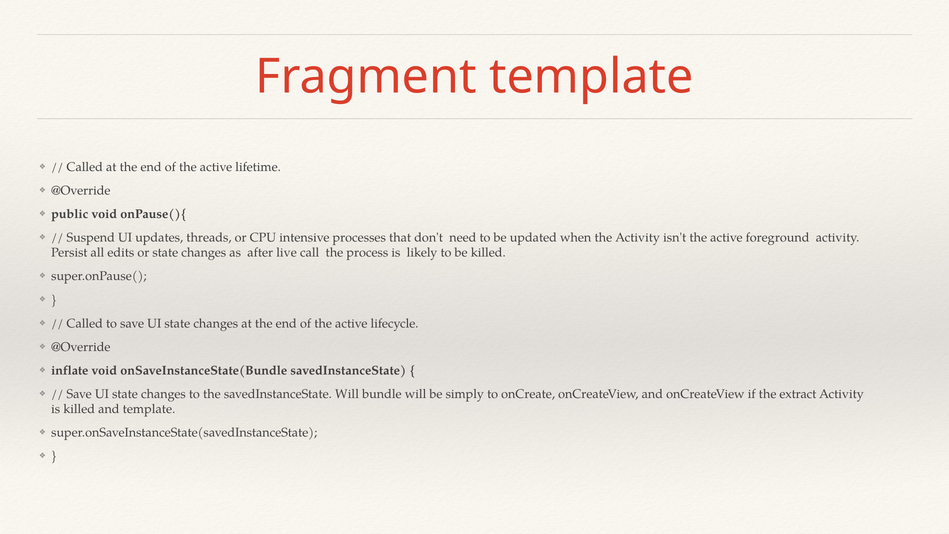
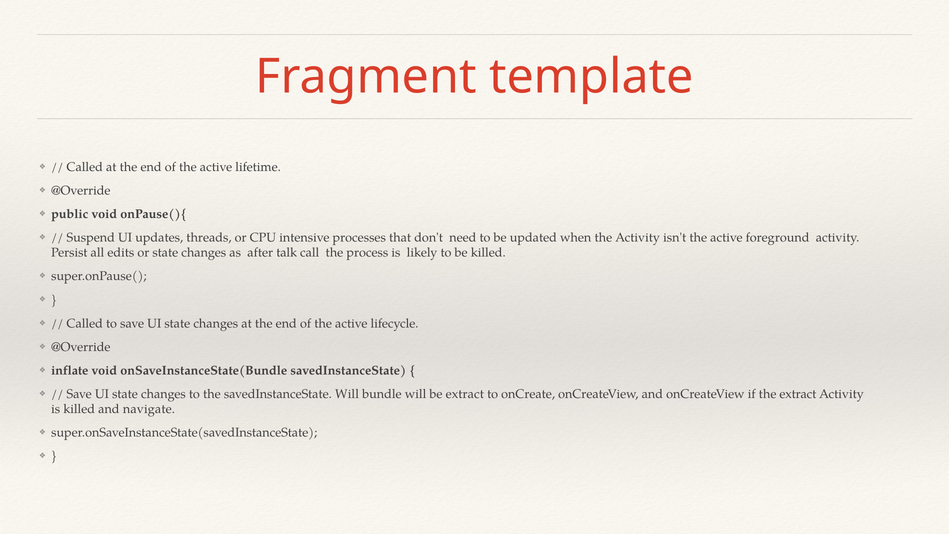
live: live -> talk
be simply: simply -> extract
and template: template -> navigate
